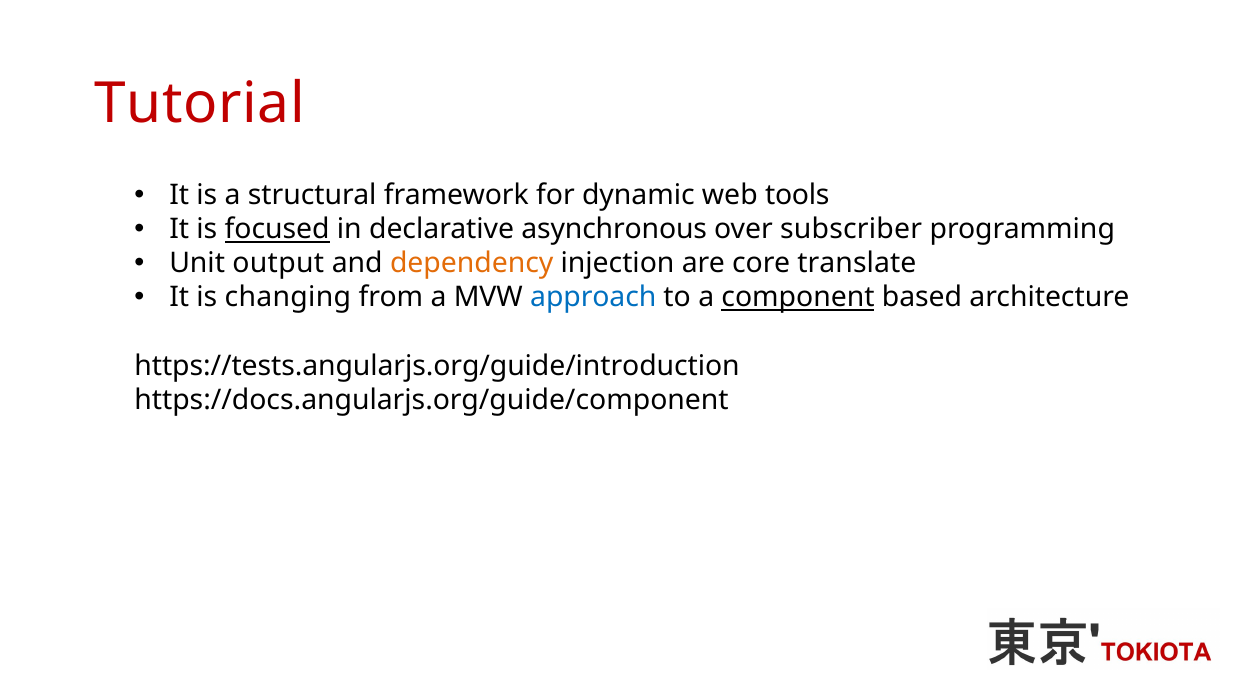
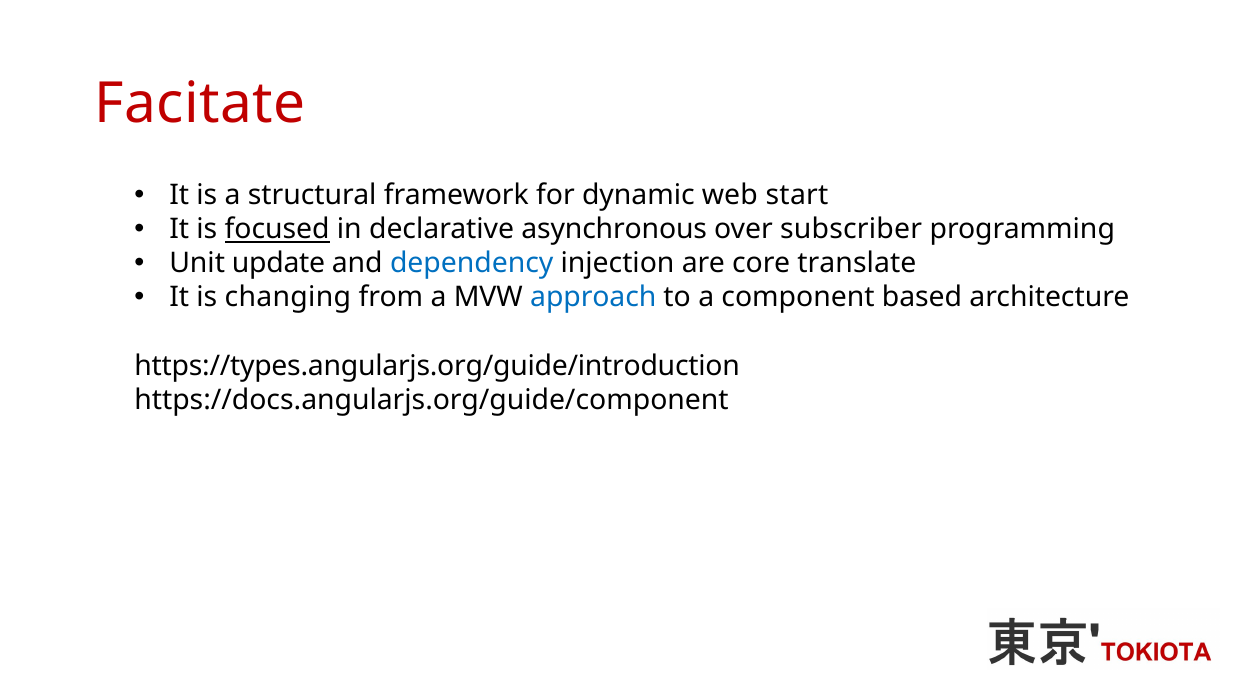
Tutorial: Tutorial -> Facitate
tools: tools -> start
output: output -> update
dependency colour: orange -> blue
component underline: present -> none
https://tests.angularjs.org/guide/introduction: https://tests.angularjs.org/guide/introduction -> https://types.angularjs.org/guide/introduction
